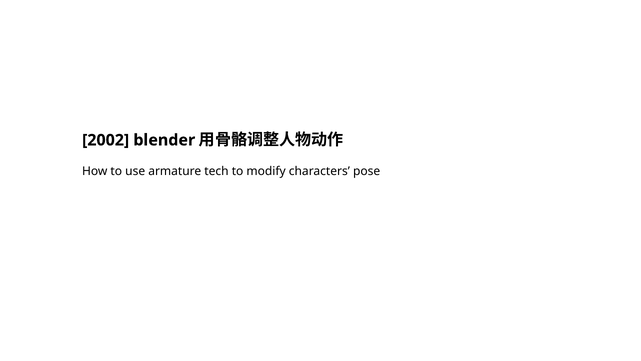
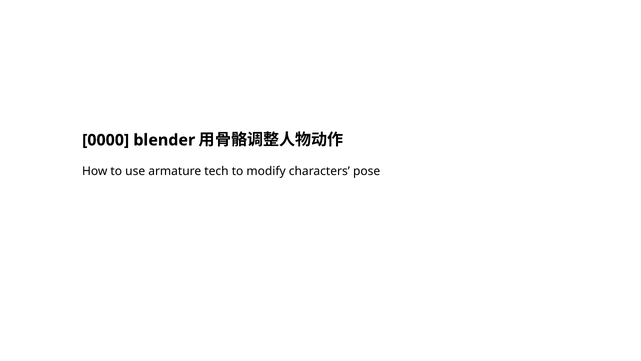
2002: 2002 -> 0000
